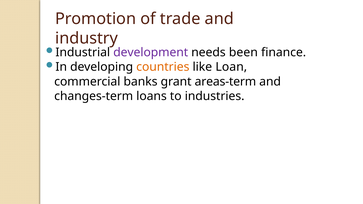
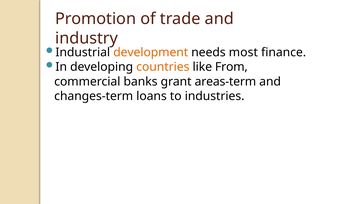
development colour: purple -> orange
been: been -> most
Loan: Loan -> From
